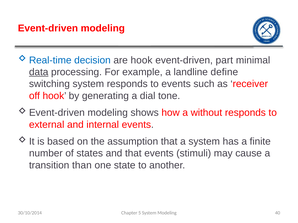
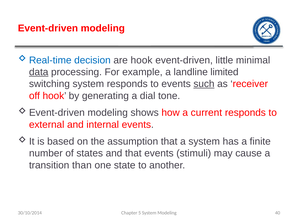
part: part -> little
define: define -> limited
such underline: none -> present
without: without -> current
